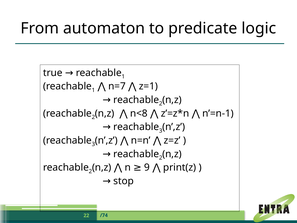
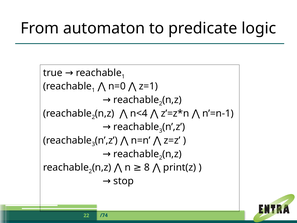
n=7: n=7 -> n=0
n<8: n<8 -> n<4
9: 9 -> 8
